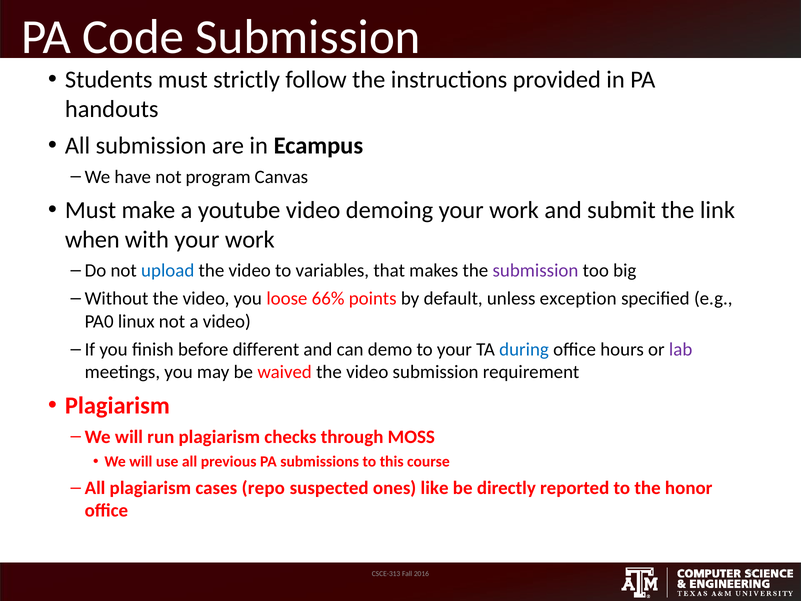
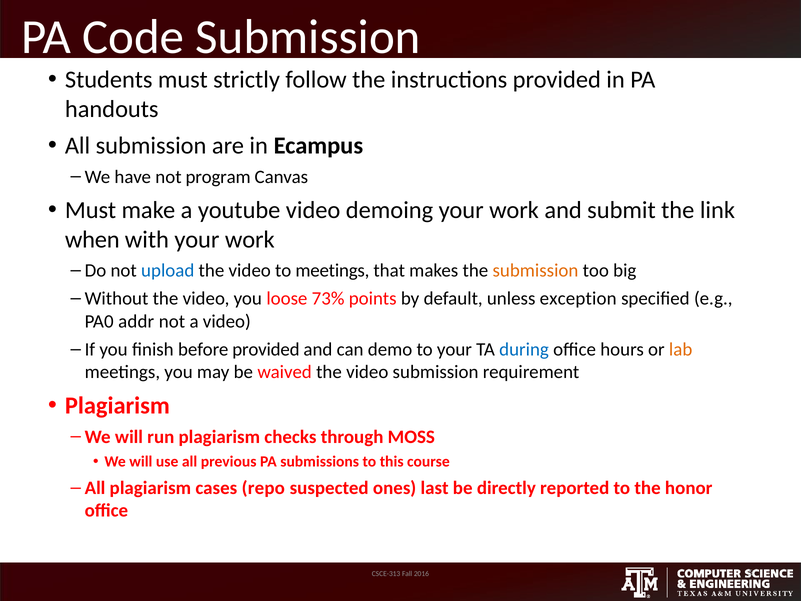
to variables: variables -> meetings
submission at (535, 271) colour: purple -> orange
66%: 66% -> 73%
linux: linux -> addr
before different: different -> provided
lab colour: purple -> orange
like: like -> last
